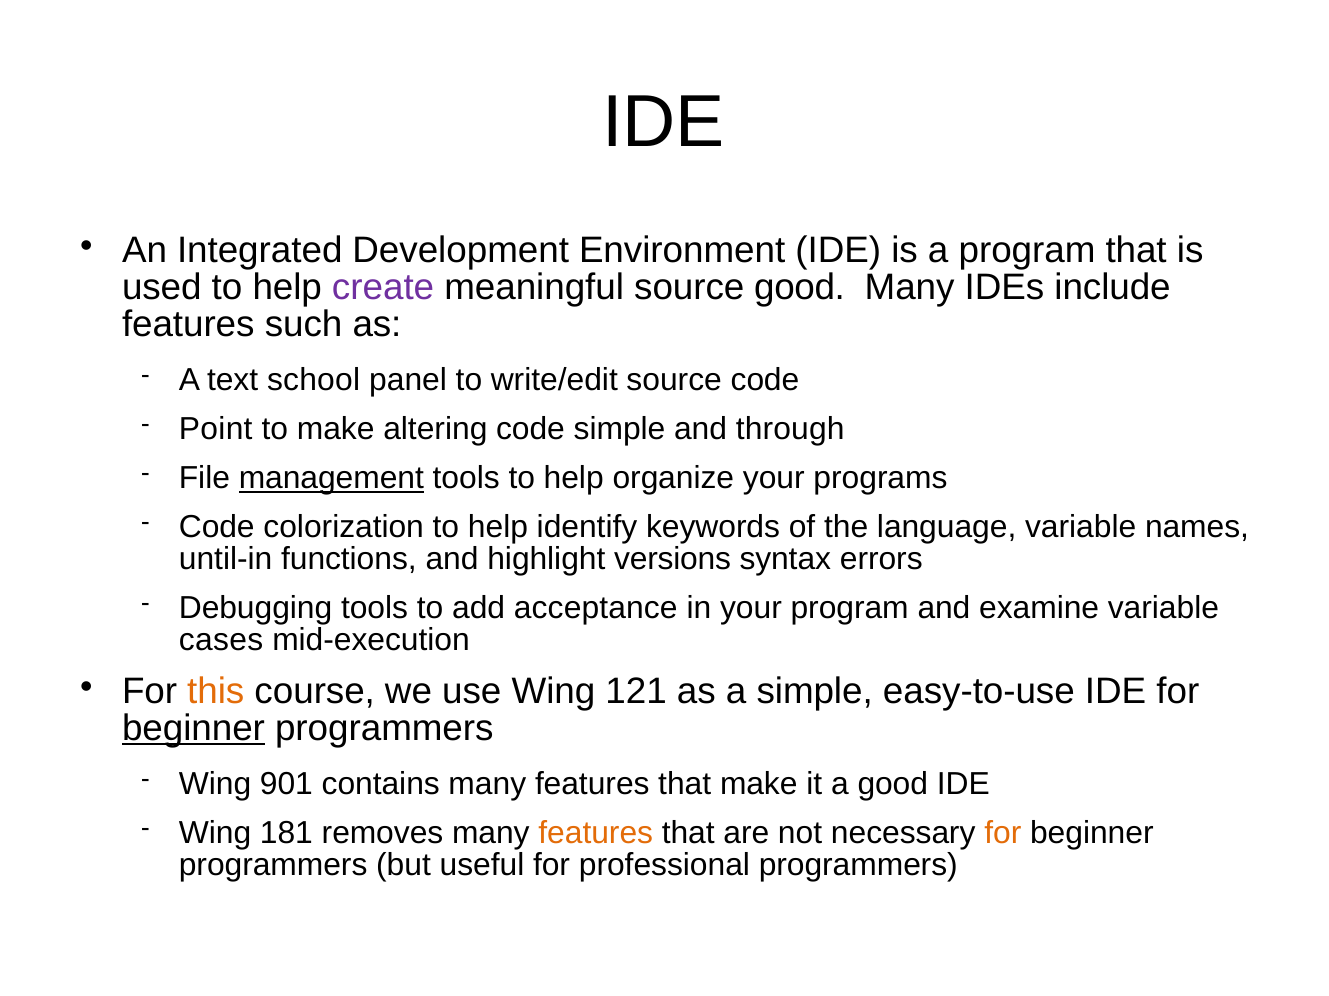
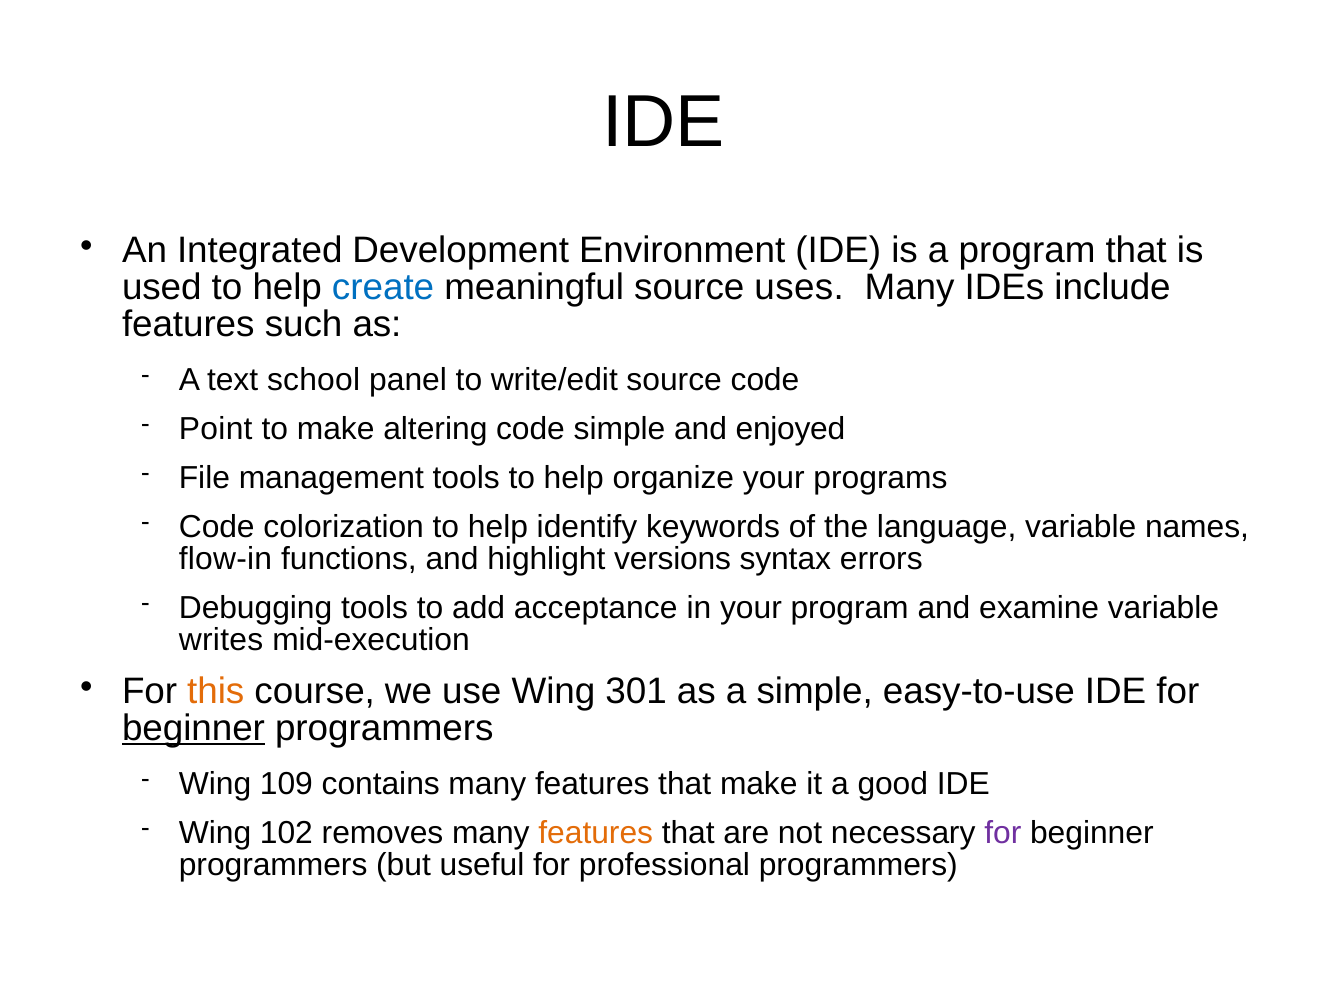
create colour: purple -> blue
source good: good -> uses
through: through -> enjoyed
management underline: present -> none
until-in: until-in -> flow-in
cases: cases -> writes
121: 121 -> 301
901: 901 -> 109
181: 181 -> 102
for at (1003, 834) colour: orange -> purple
